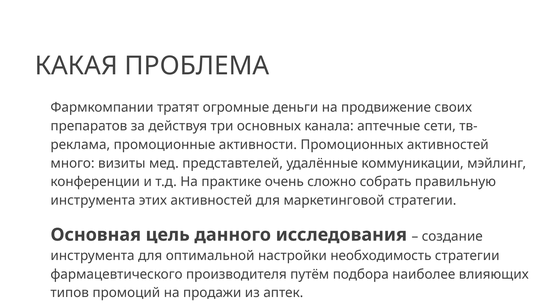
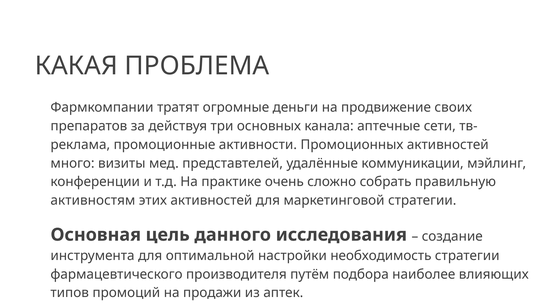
инструмента at (93, 201): инструмента -> активностям
